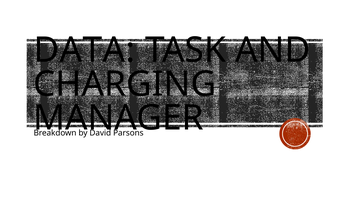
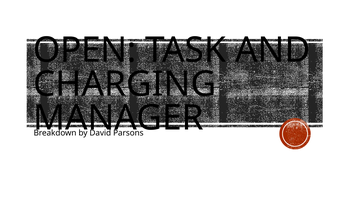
DATA: DATA -> OPEN
